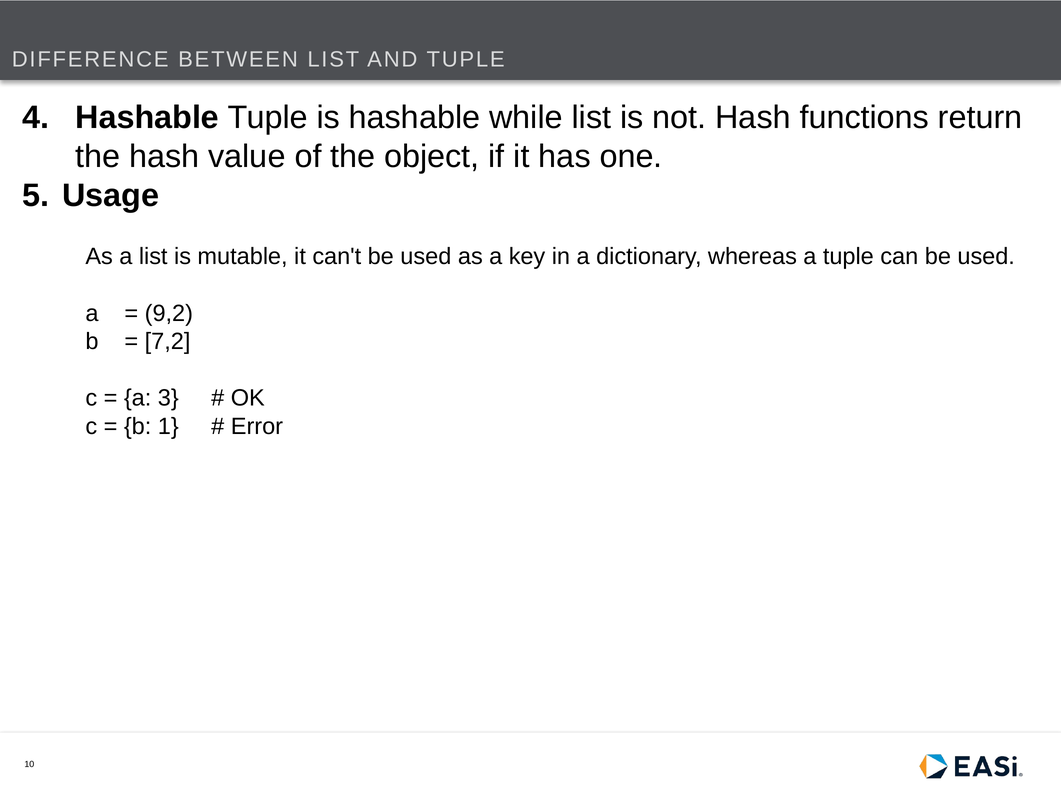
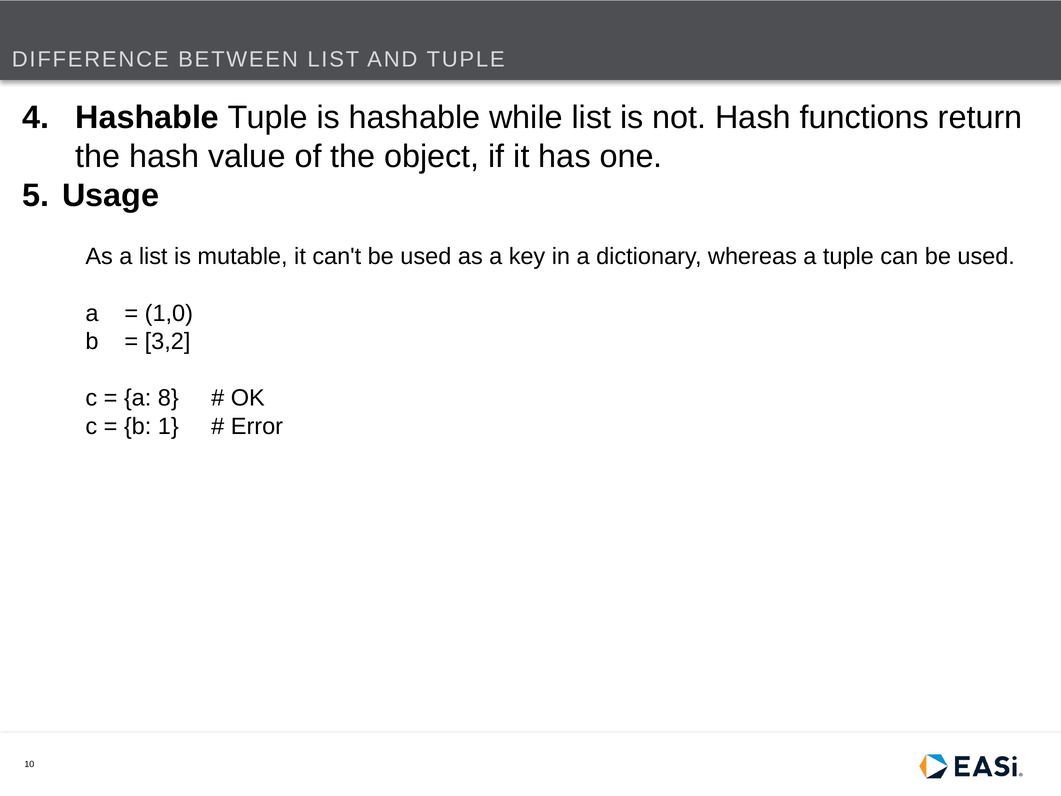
9,2: 9,2 -> 1,0
7,2: 7,2 -> 3,2
3: 3 -> 8
